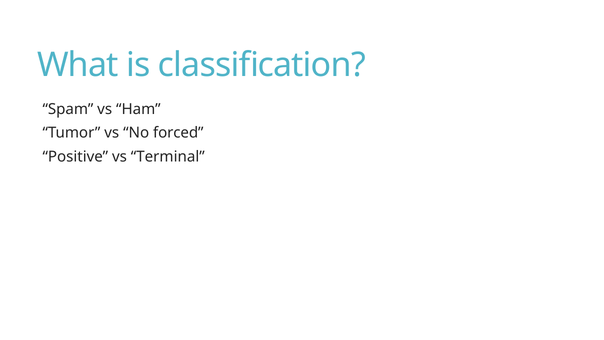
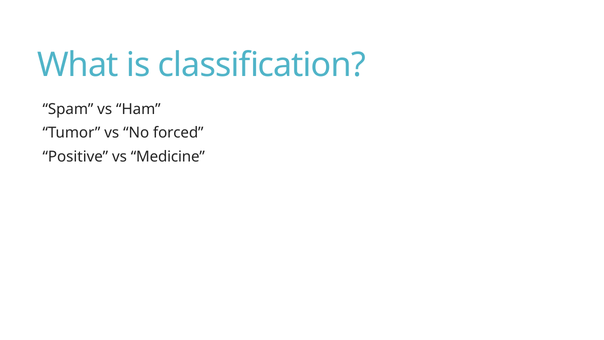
Terminal: Terminal -> Medicine
